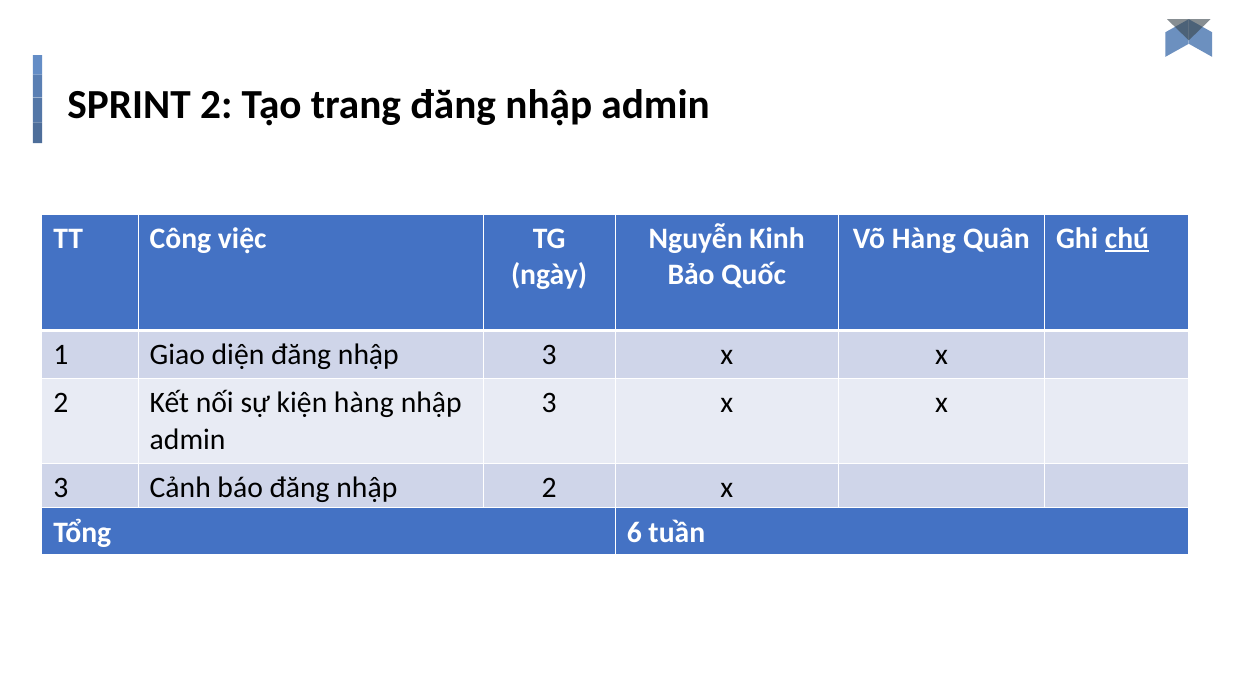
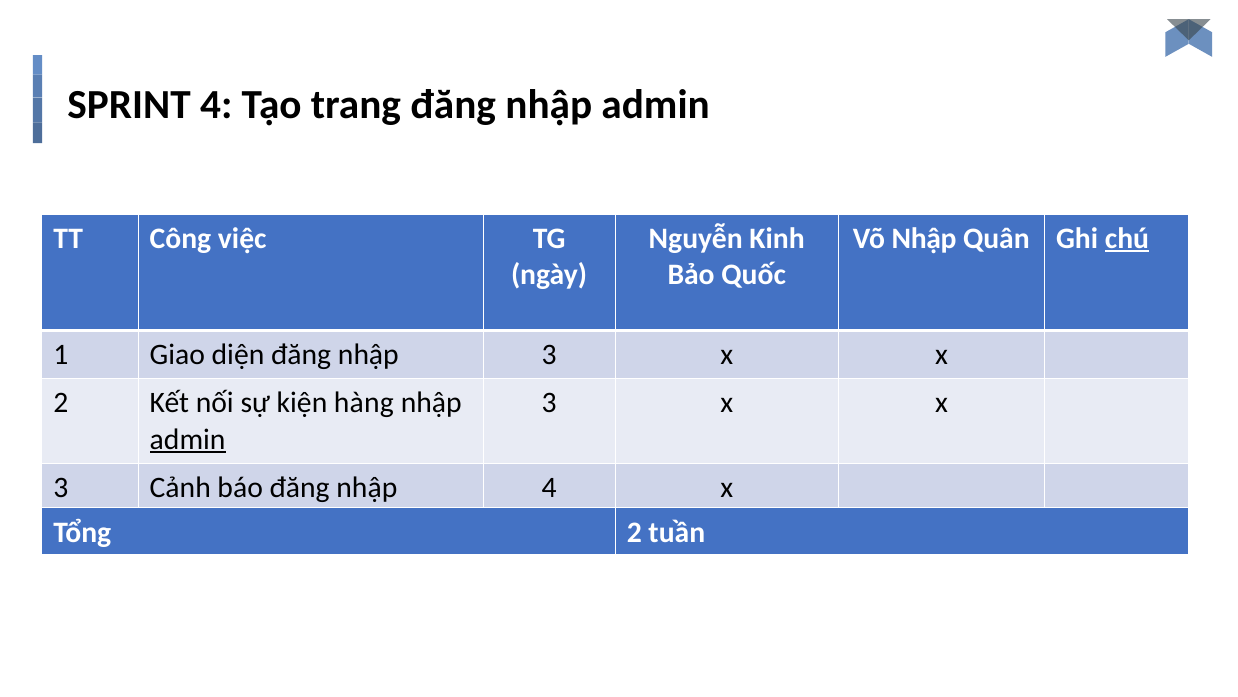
SPRINT 2: 2 -> 4
Võ Hàng: Hàng -> Nhập
admin at (188, 439) underline: none -> present
nhập 2: 2 -> 4
Tổng 6: 6 -> 2
